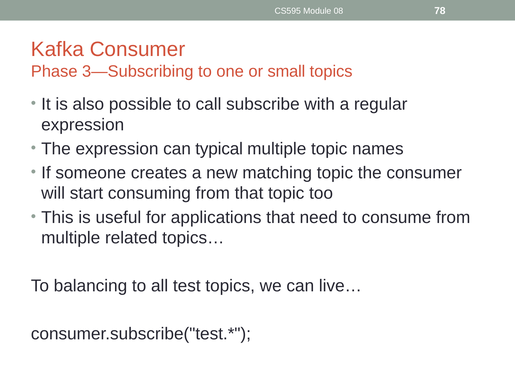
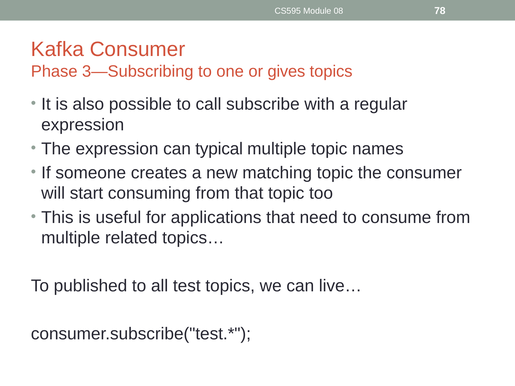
small: small -> gives
balancing: balancing -> published
